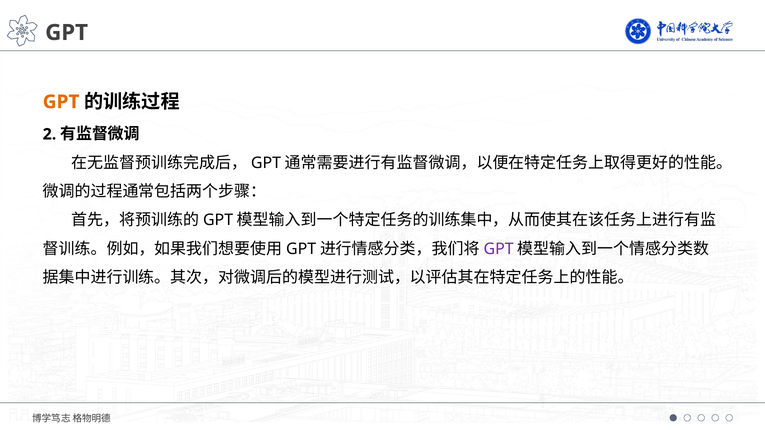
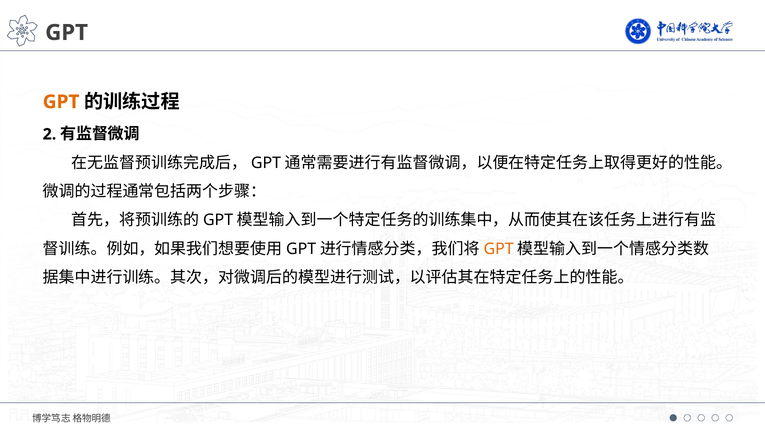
GPT at (499, 249) colour: purple -> orange
